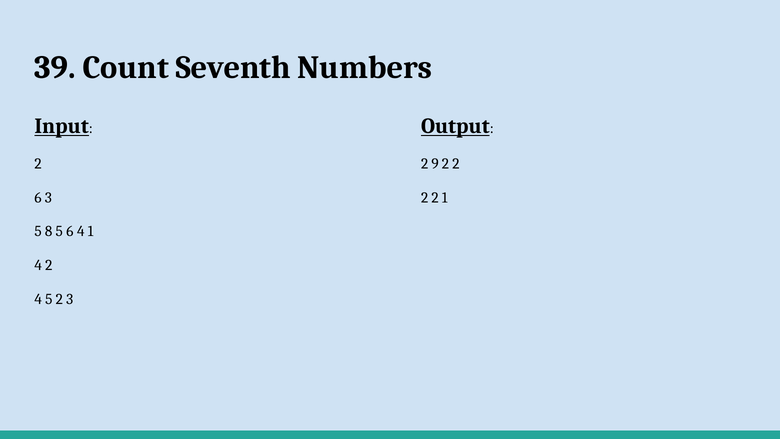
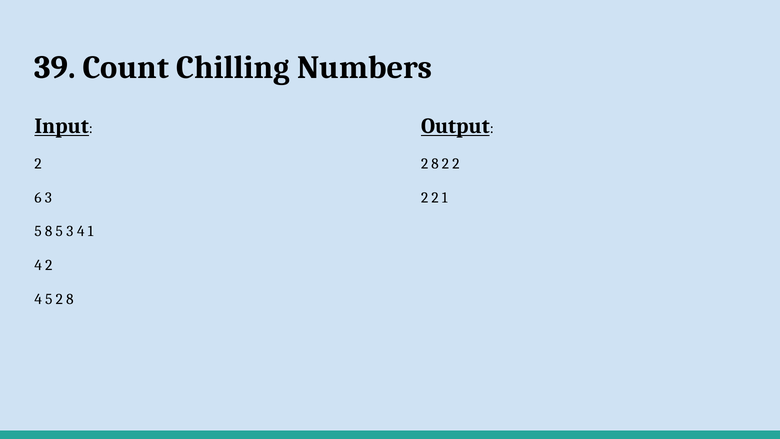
Seventh: Seventh -> Chilling
9 at (435, 163): 9 -> 8
5 6: 6 -> 3
5 2 3: 3 -> 8
